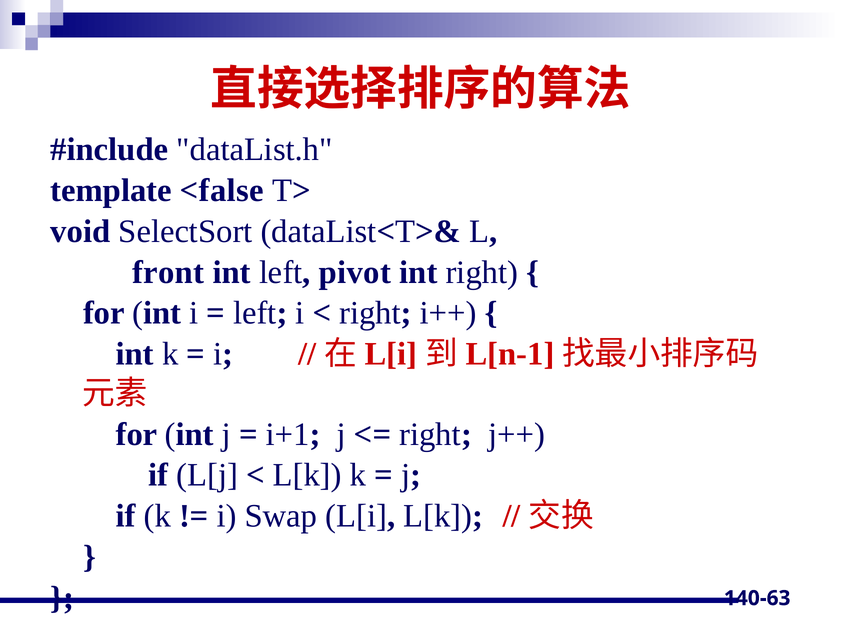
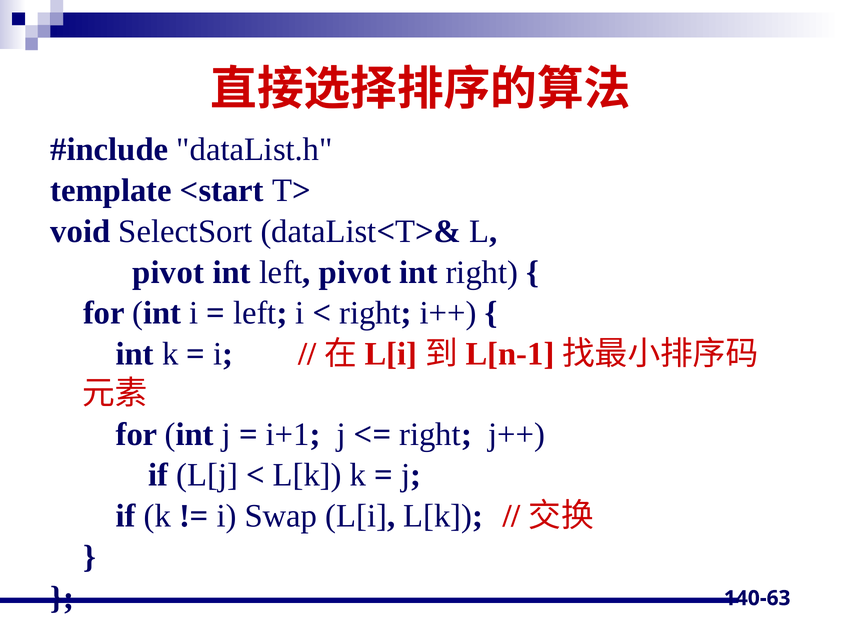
<false: <false -> <start
front at (168, 272): front -> pivot
